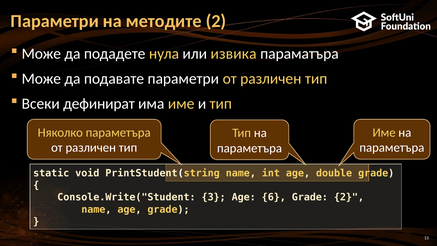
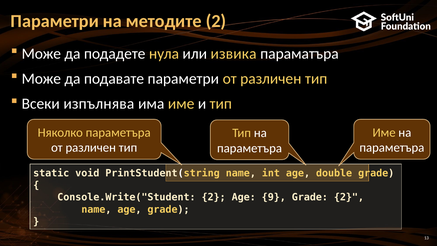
дефинират: дефинират -> изпълнява
Console.Write("Student 3: 3 -> 2
6: 6 -> 9
